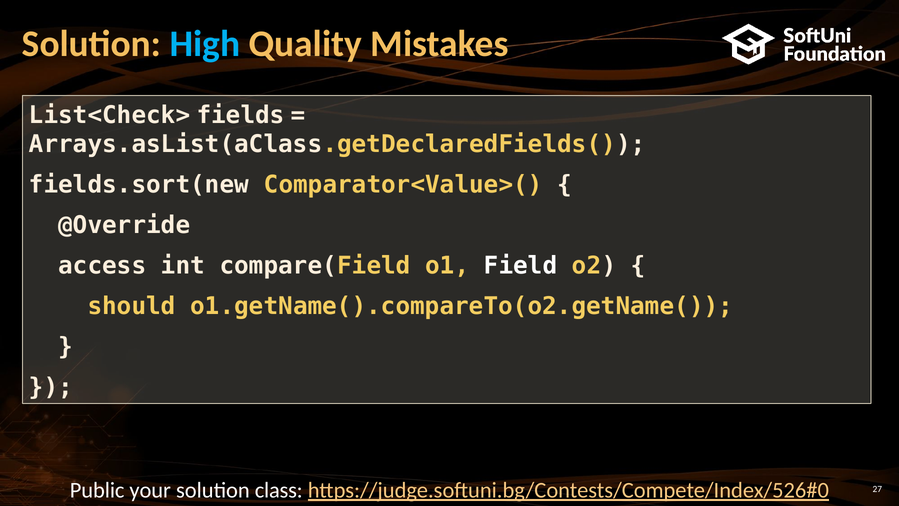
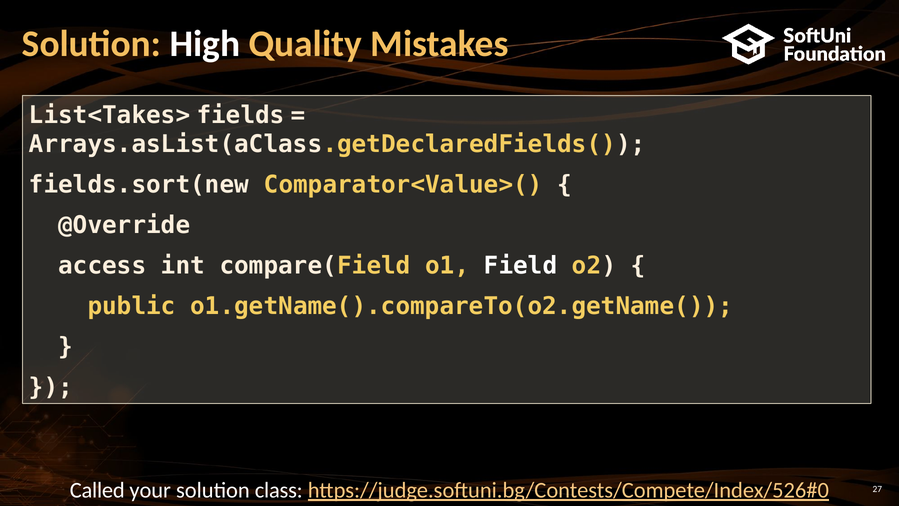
High colour: light blue -> white
List<Check>: List<Check> -> List<Takes>
should: should -> public
Public: Public -> Called
